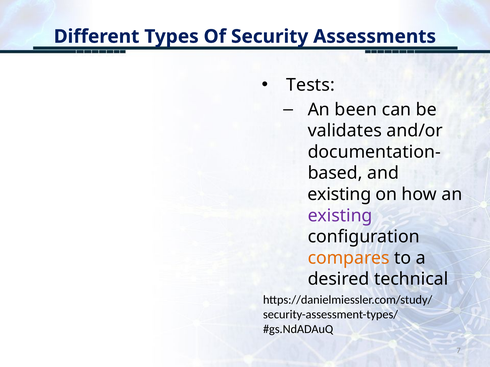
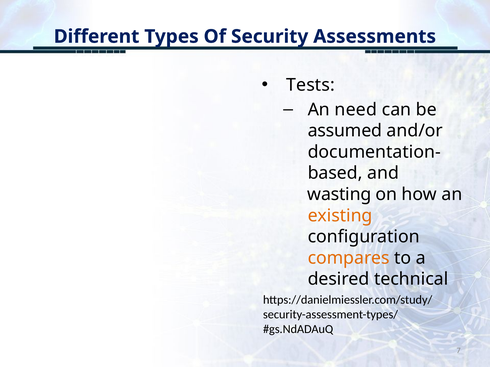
been: been -> need
validates: validates -> assumed
existing at (339, 195): existing -> wasting
existing at (340, 216) colour: purple -> orange
